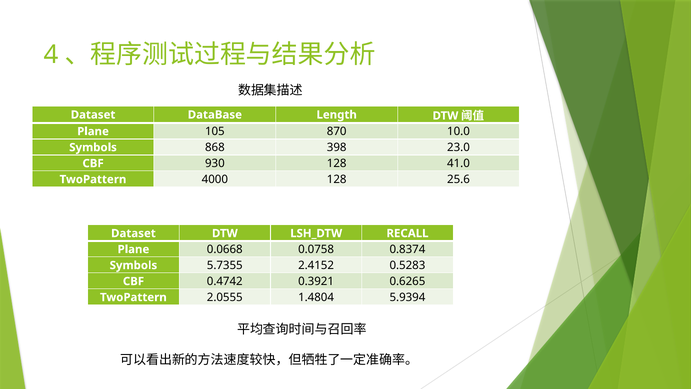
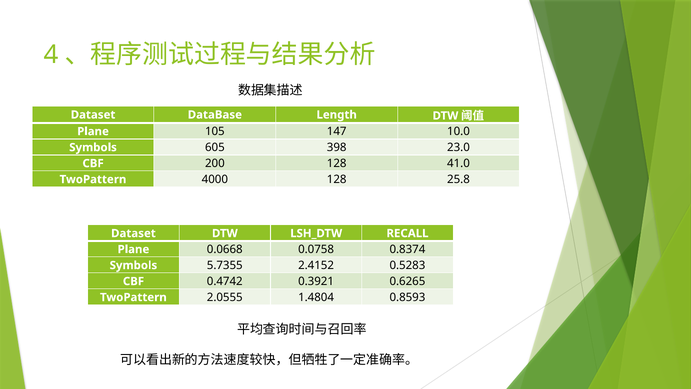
870: 870 -> 147
868: 868 -> 605
930: 930 -> 200
25.6: 25.6 -> 25.8
5.9394: 5.9394 -> 0.8593
